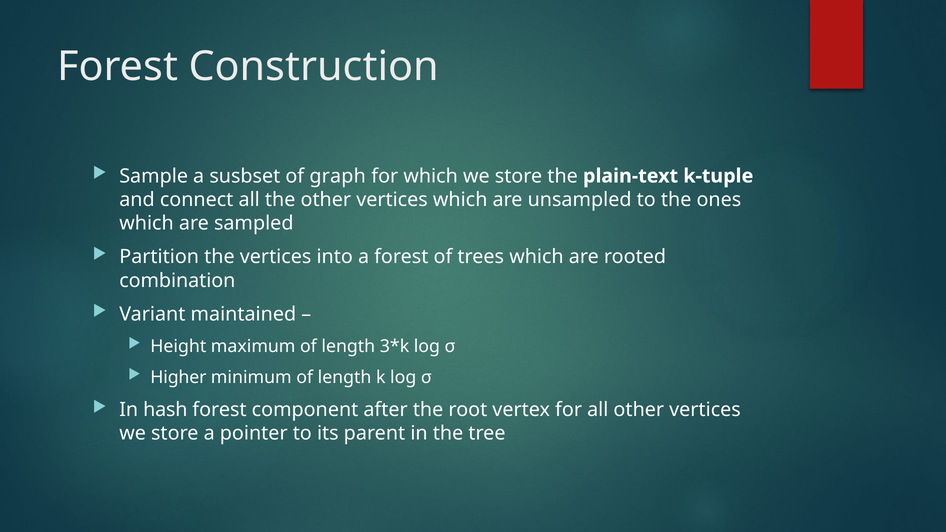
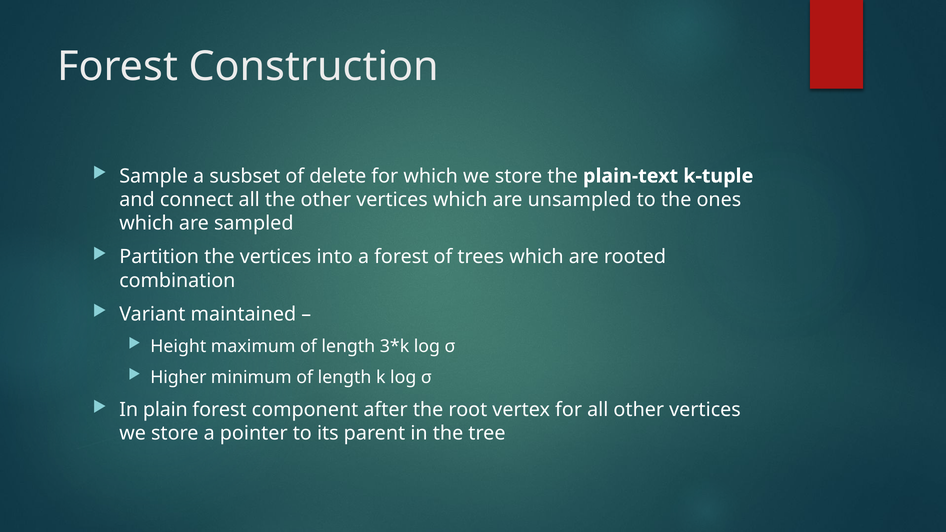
graph: graph -> delete
hash: hash -> plain
